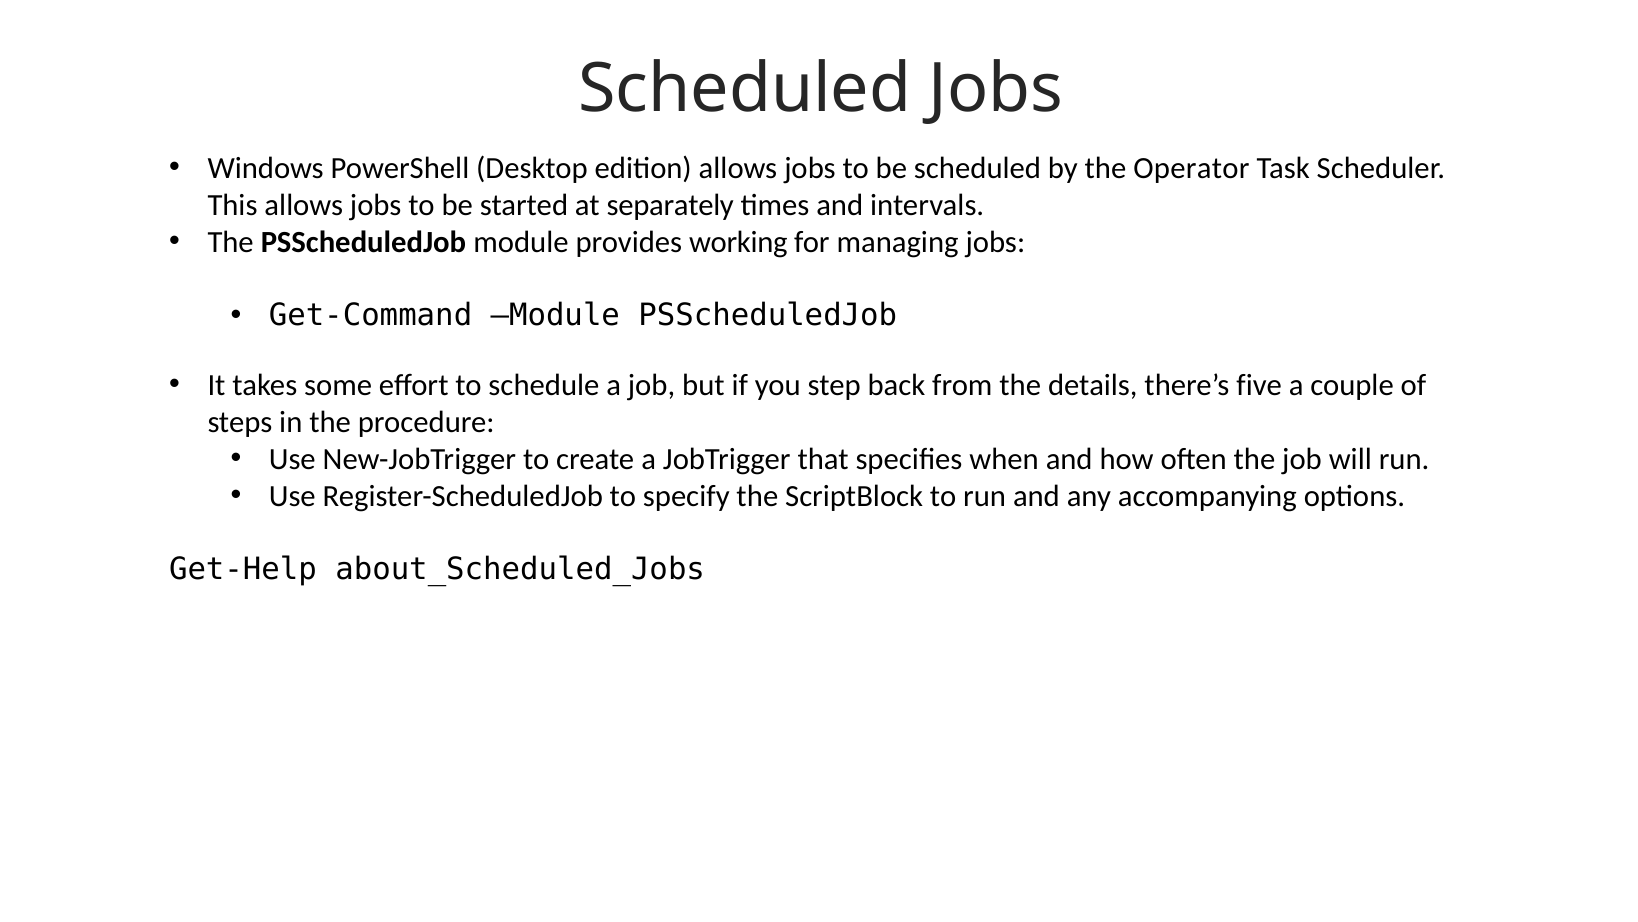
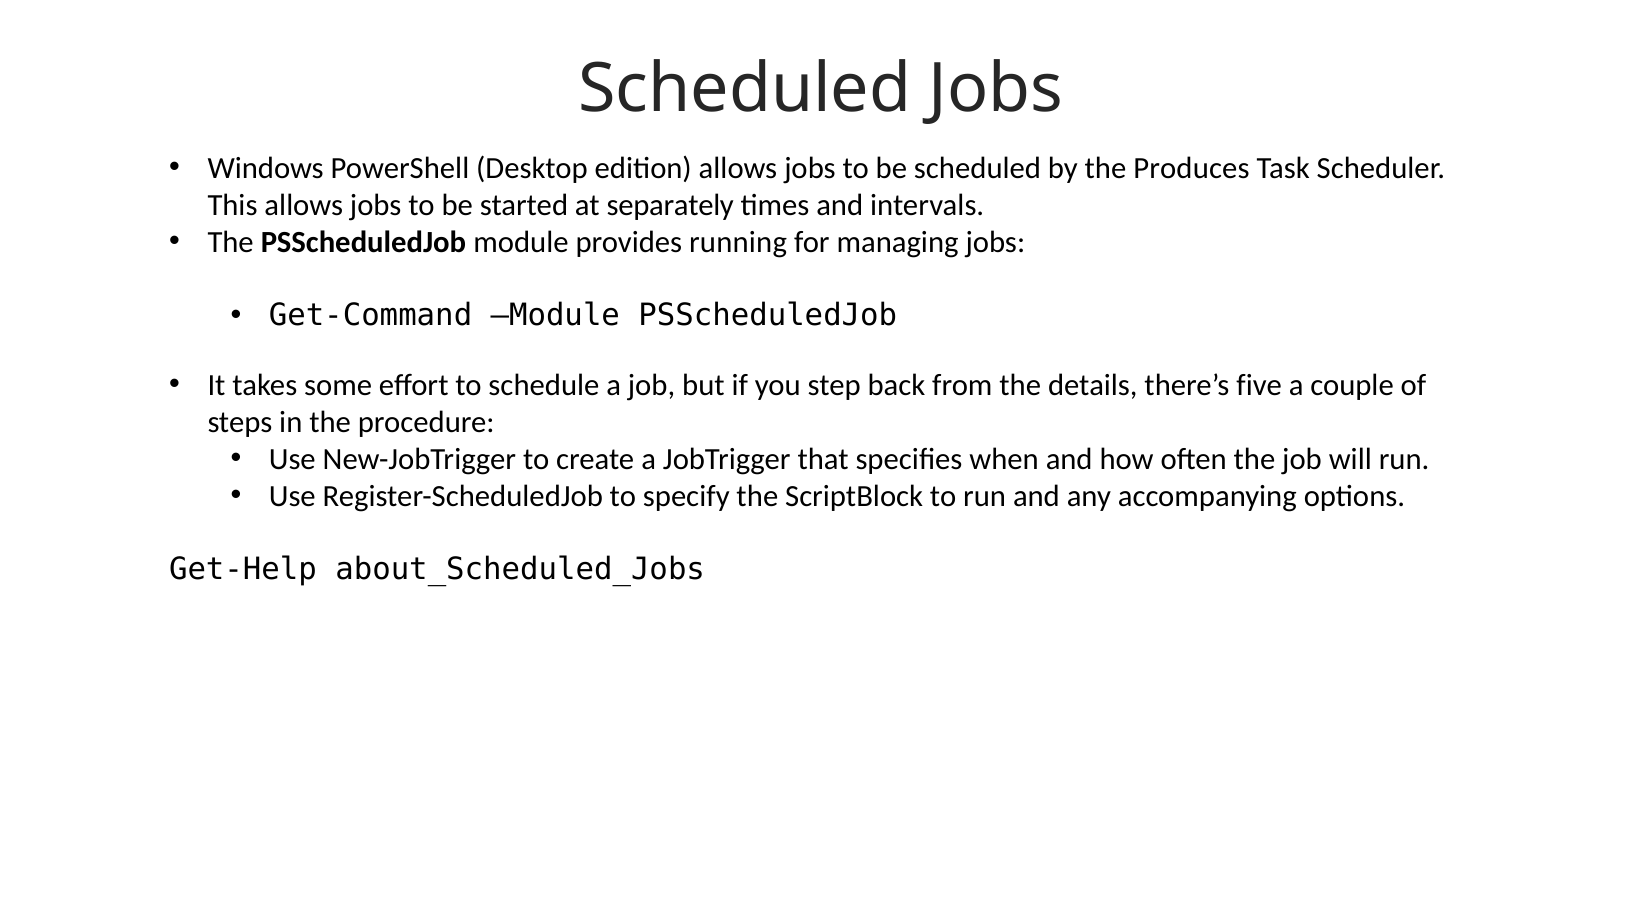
Operator: Operator -> Produces
working: working -> running
